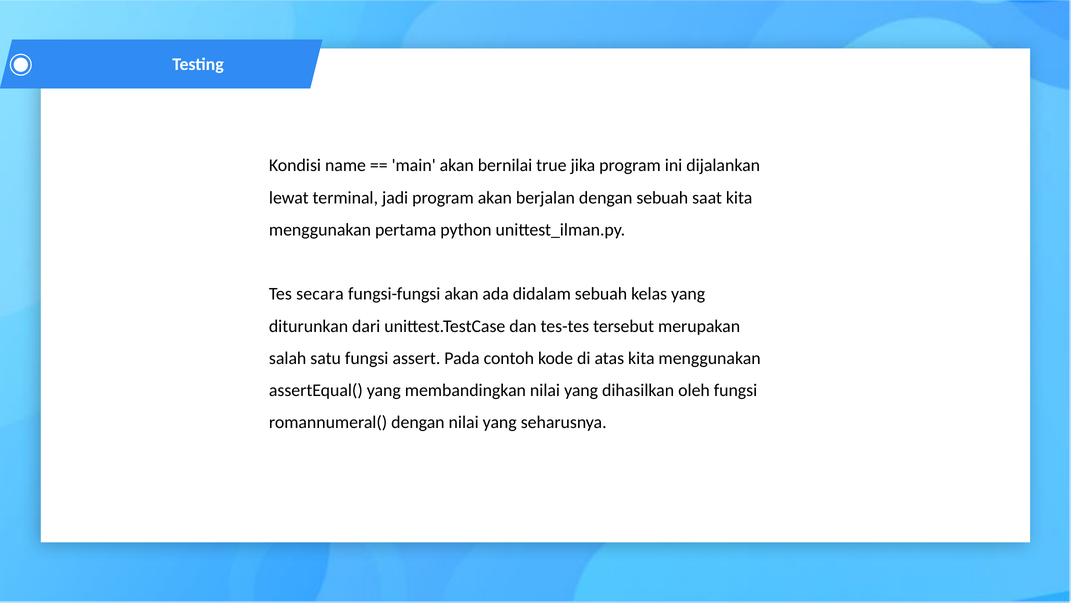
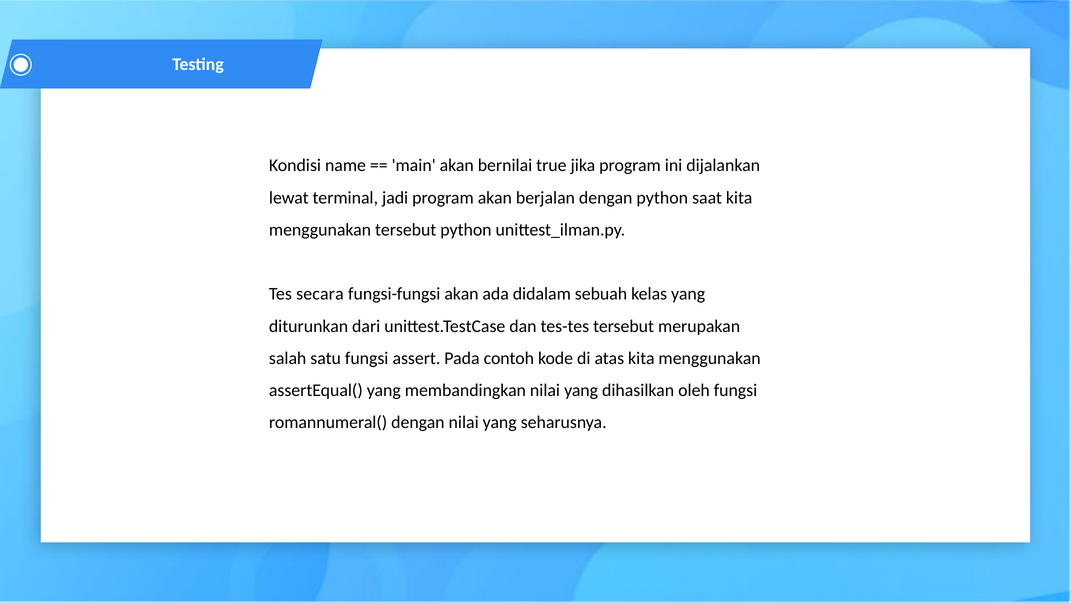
dengan sebuah: sebuah -> python
menggunakan pertama: pertama -> tersebut
